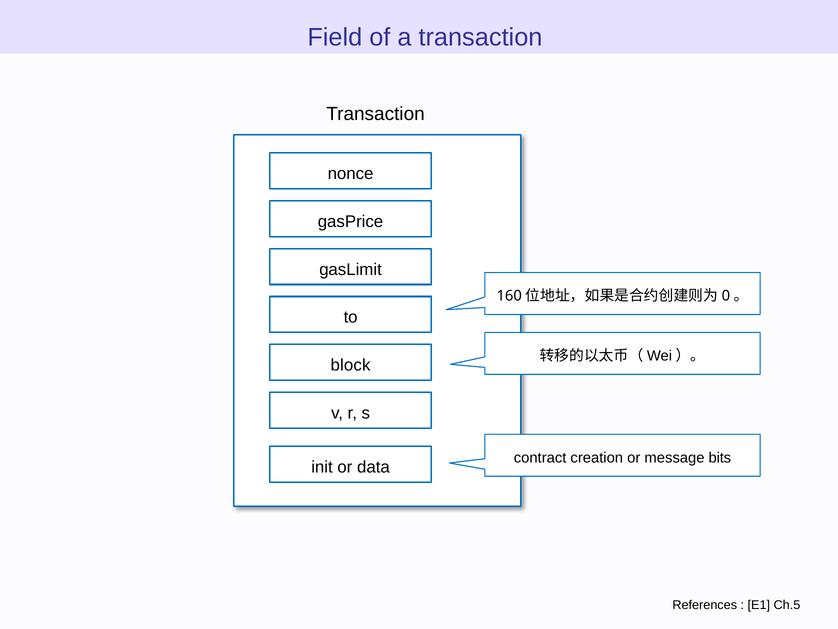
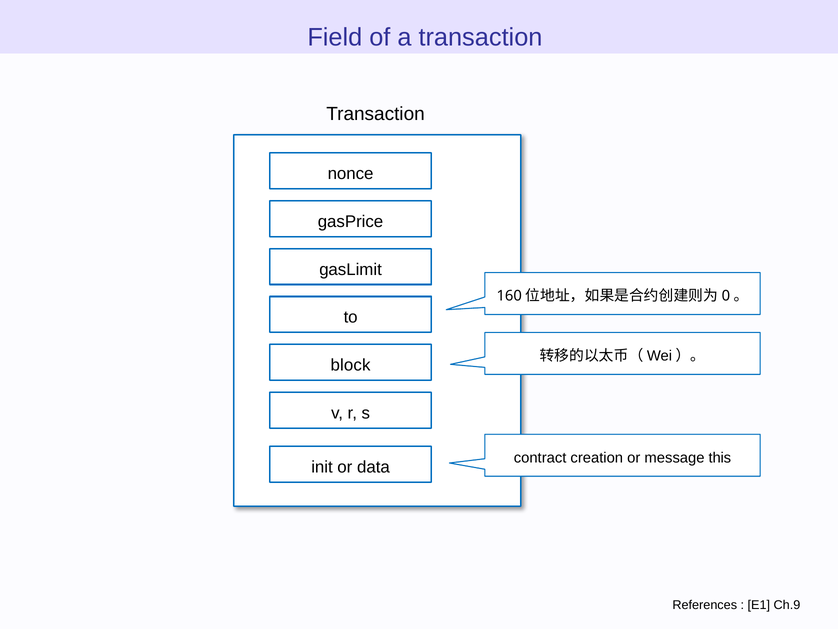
bits: bits -> this
Ch.5: Ch.5 -> Ch.9
